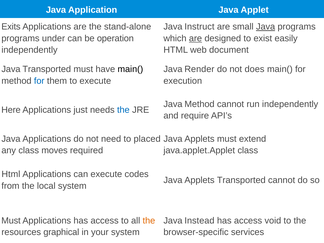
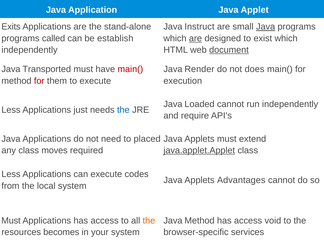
under: under -> called
operation: operation -> establish
exist easily: easily -> which
document underline: none -> present
main( at (130, 69) colour: black -> red
for at (39, 81) colour: blue -> red
Java Method: Method -> Loaded
Here at (11, 110): Here -> Less
java.applet.Applet underline: none -> present
Html at (11, 174): Html -> Less
Applets Transported: Transported -> Advantages
Java Instead: Instead -> Method
graphical: graphical -> becomes
